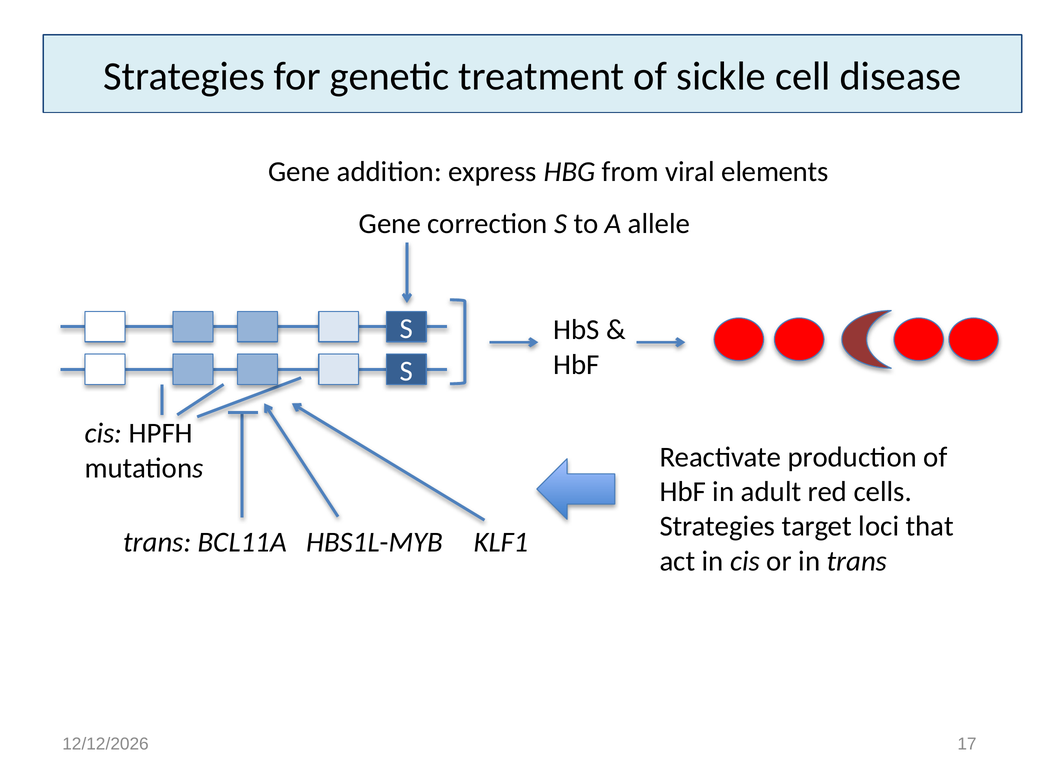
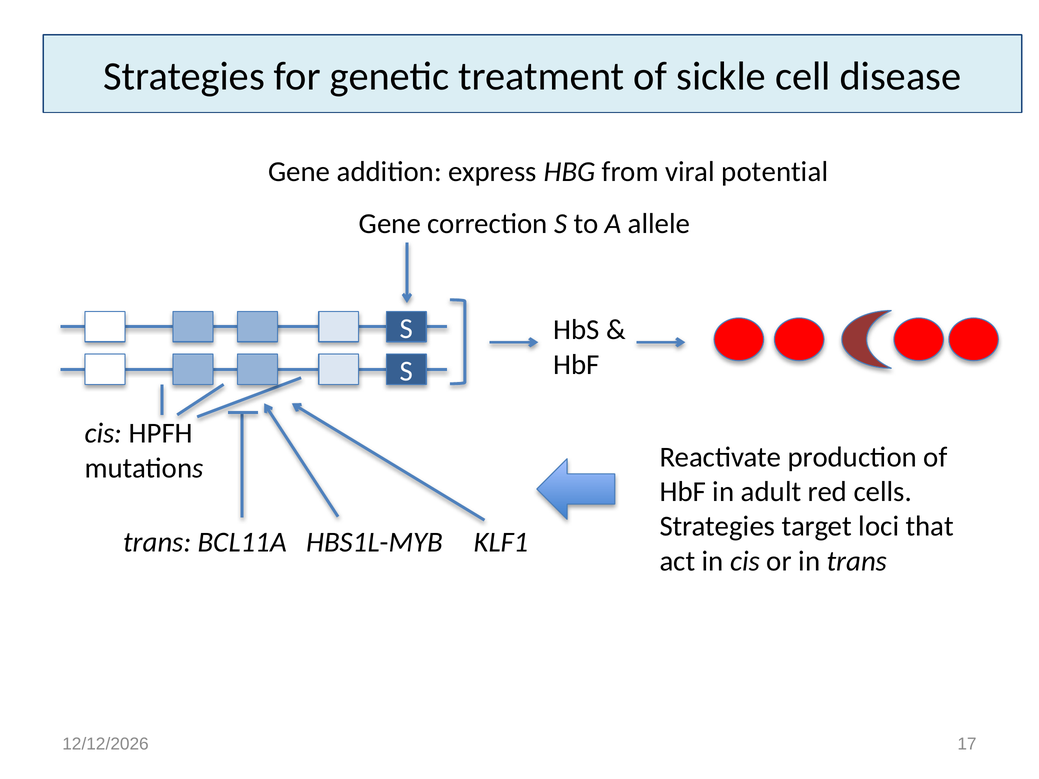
elements: elements -> potential
